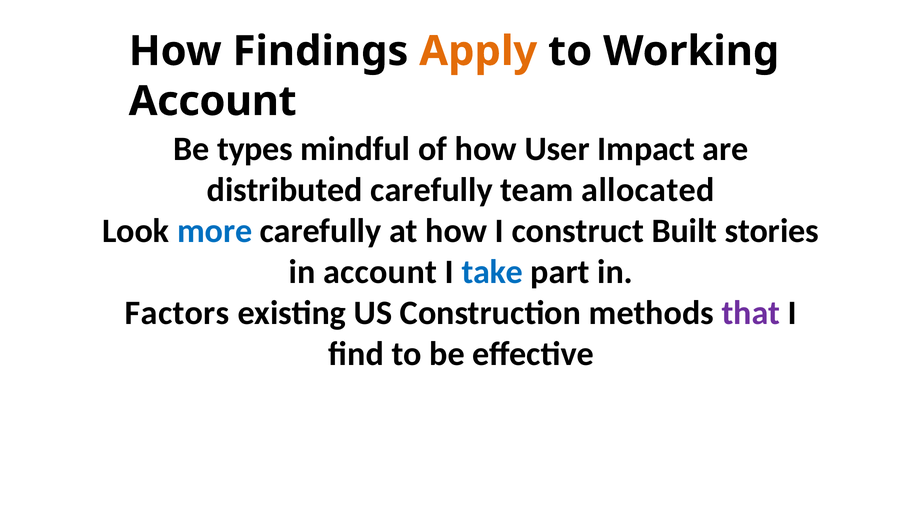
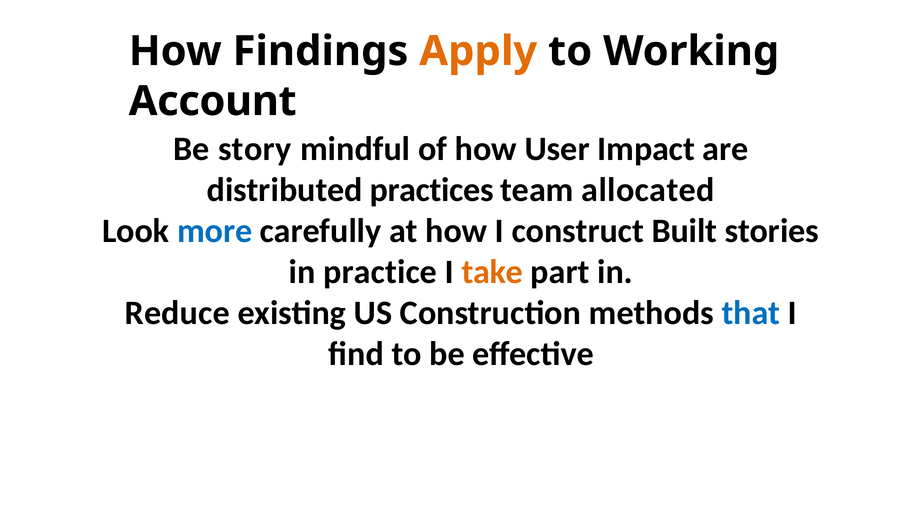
types: types -> story
distributed carefully: carefully -> practices
in account: account -> practice
take colour: blue -> orange
Factors: Factors -> Reduce
that colour: purple -> blue
